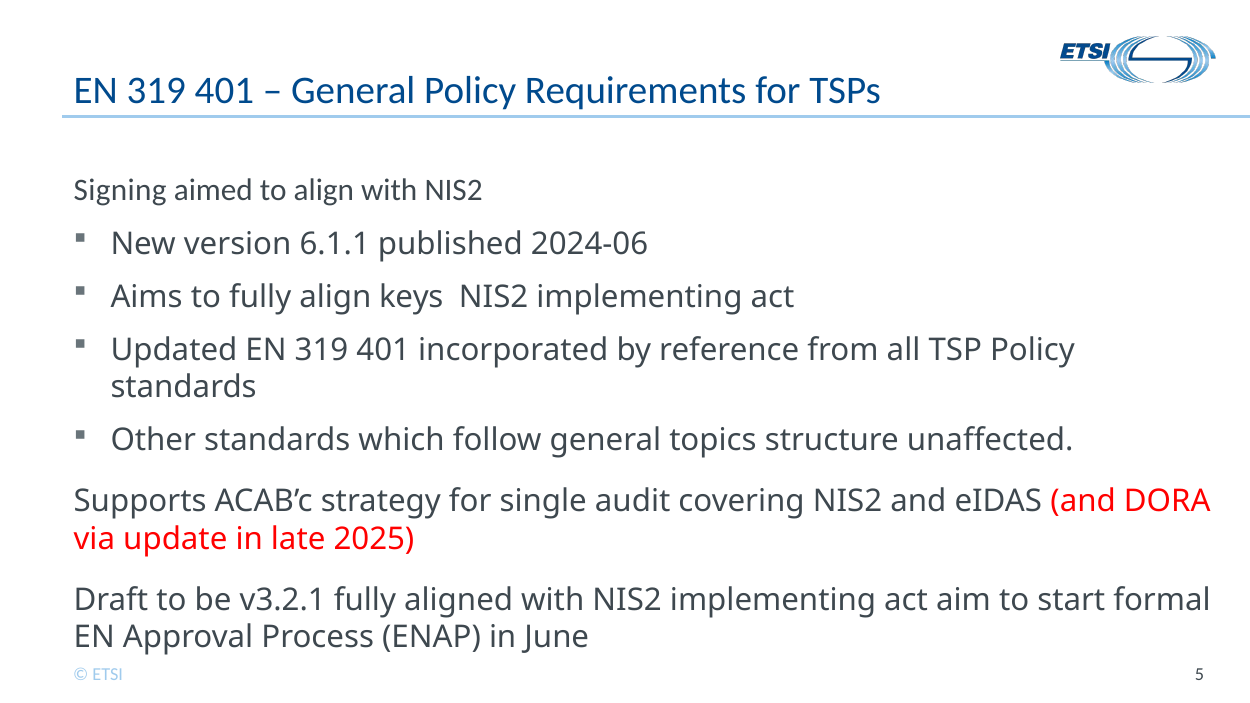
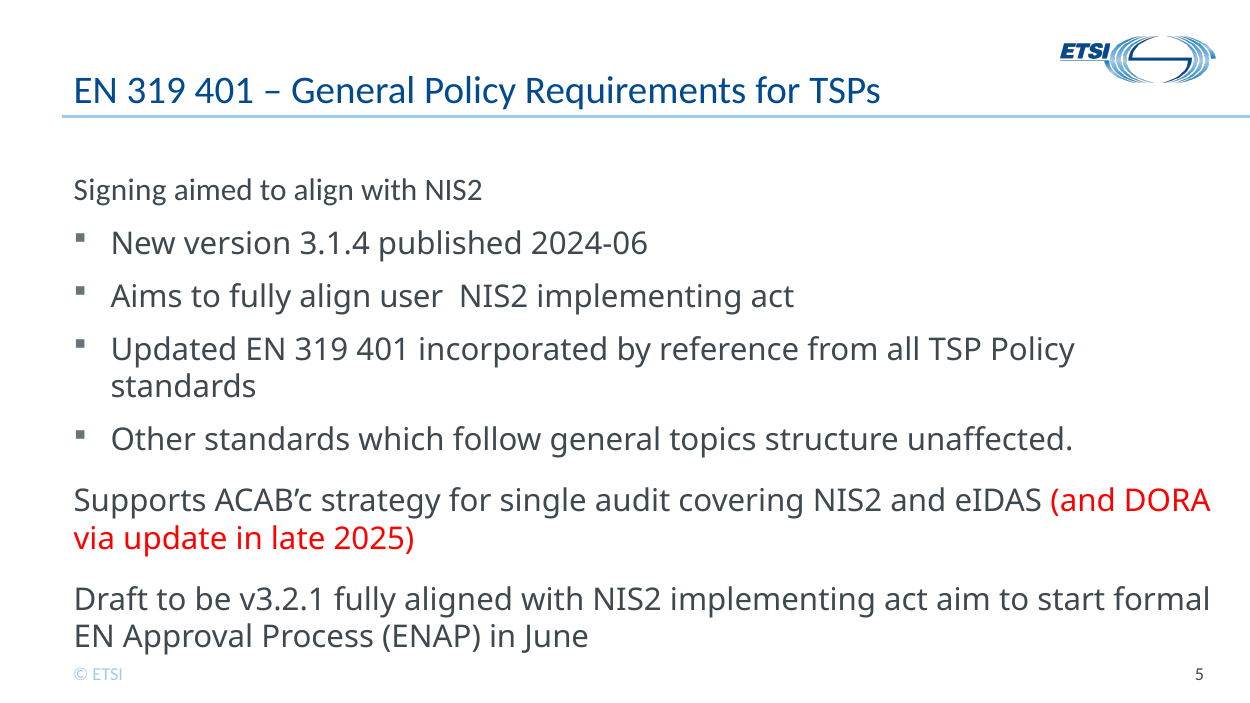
6.1.1: 6.1.1 -> 3.1.4
keys: keys -> user
